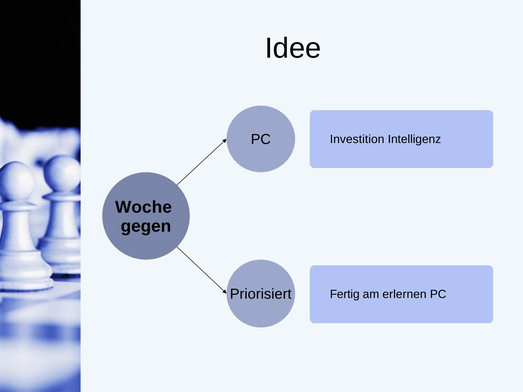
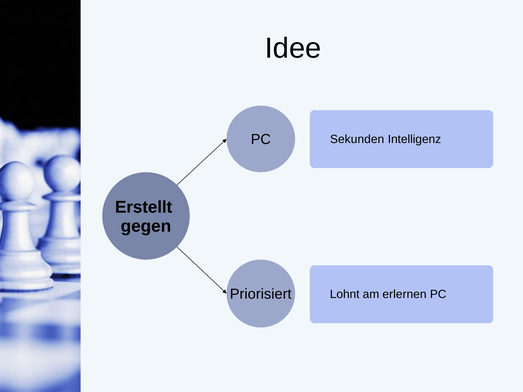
Investition: Investition -> Sekunden
Woche: Woche -> Erstellt
Fertig: Fertig -> Lohnt
